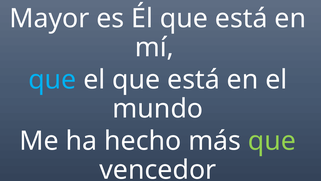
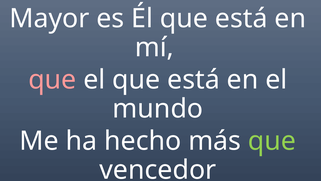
que at (52, 80) colour: light blue -> pink
